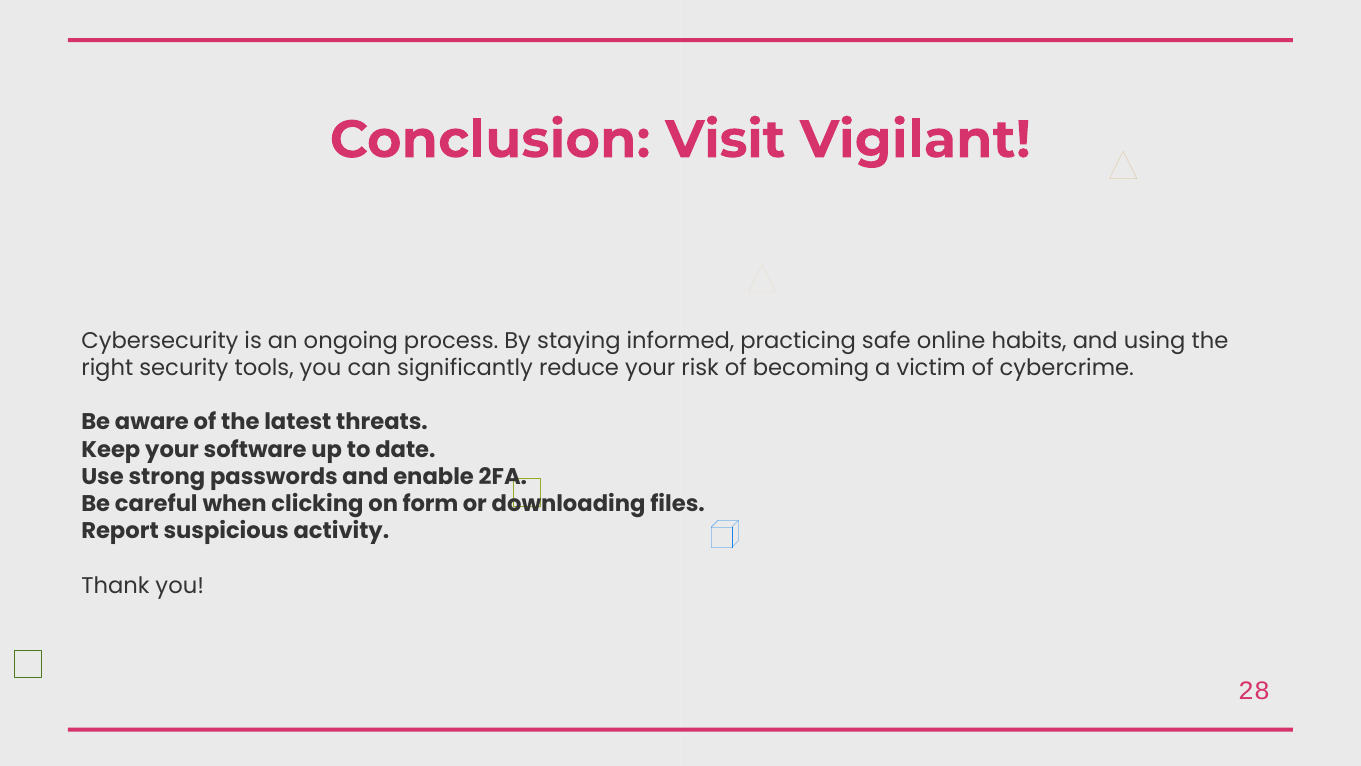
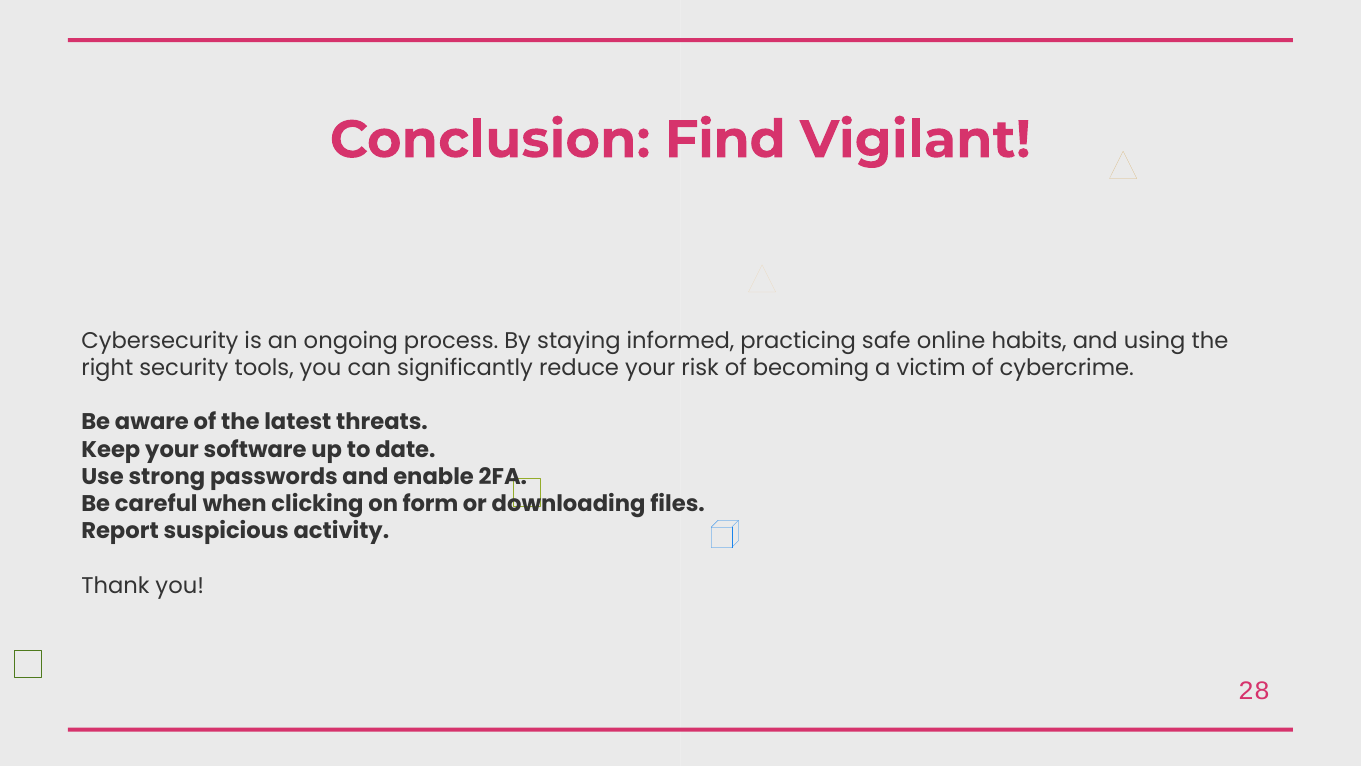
Visit: Visit -> Find
